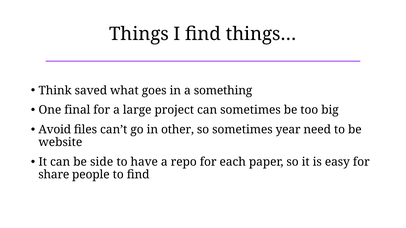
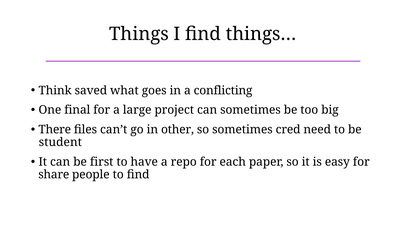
something: something -> conflicting
Avoid: Avoid -> There
year: year -> cred
website: website -> student
side: side -> first
